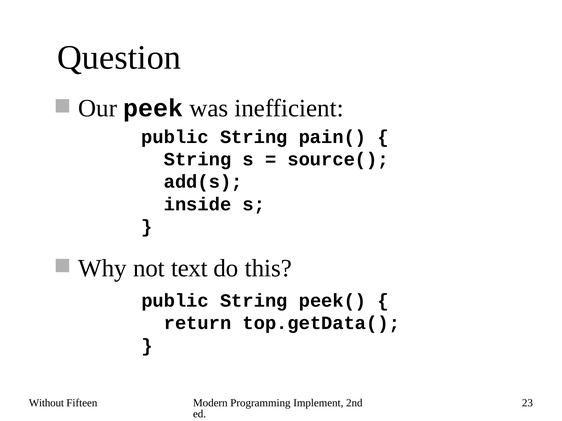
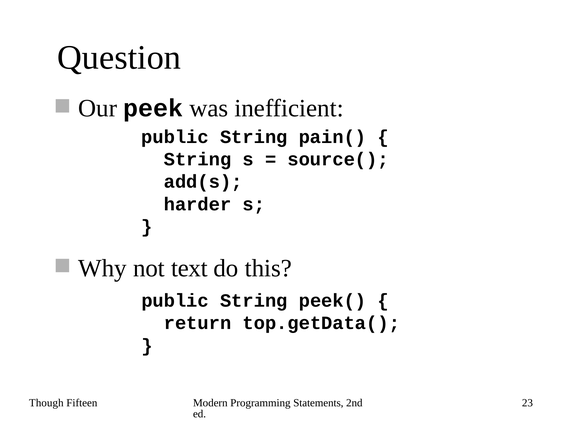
inside: inside -> harder
Without: Without -> Though
Implement: Implement -> Statements
